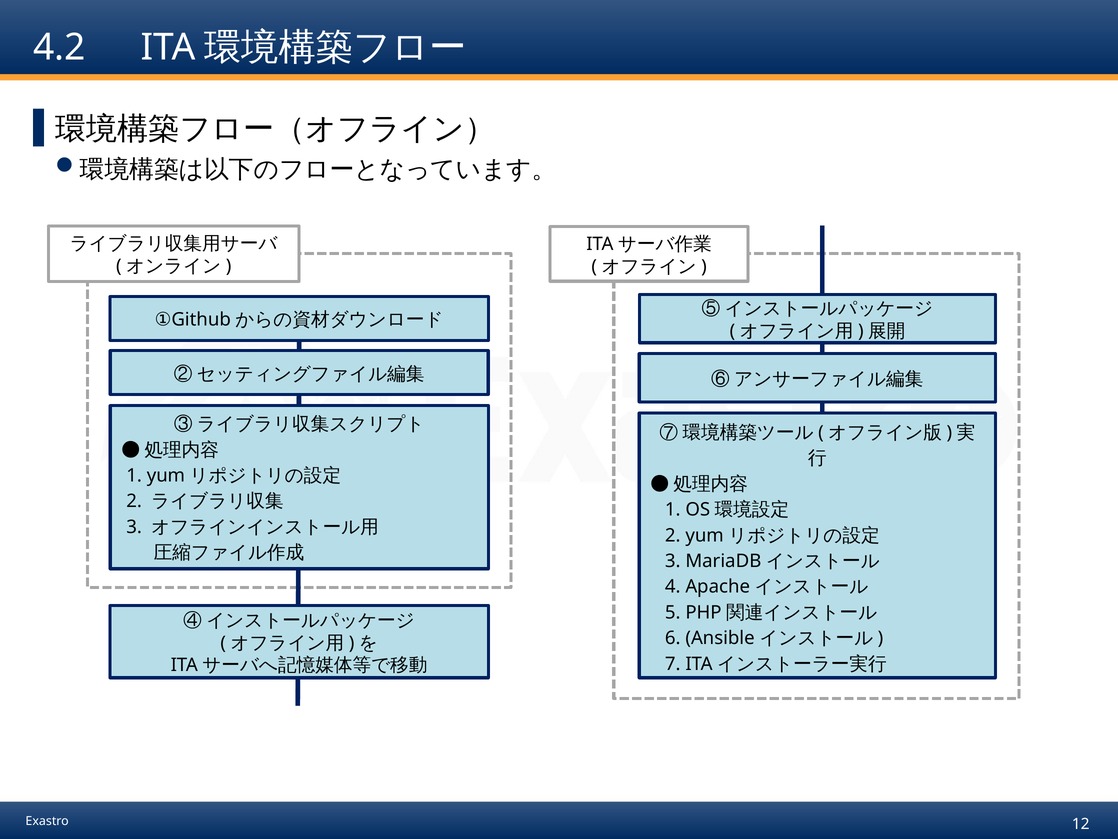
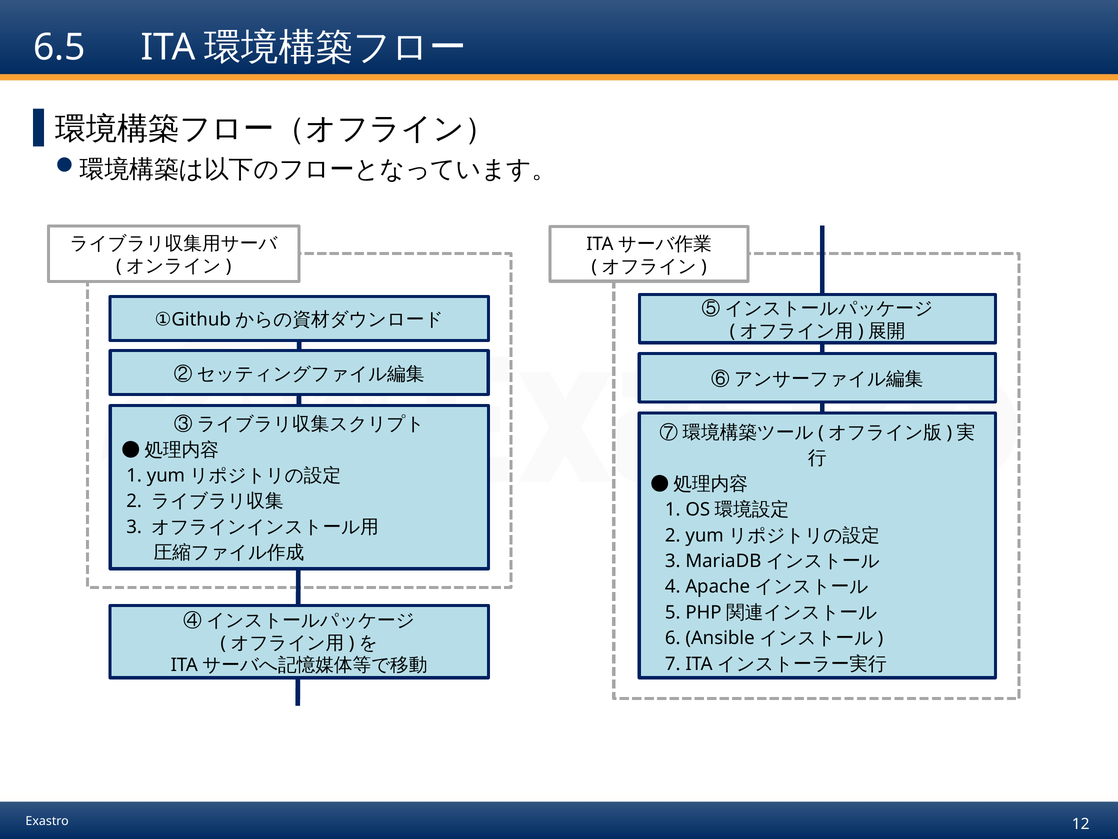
4.2: 4.2 -> 6.5
